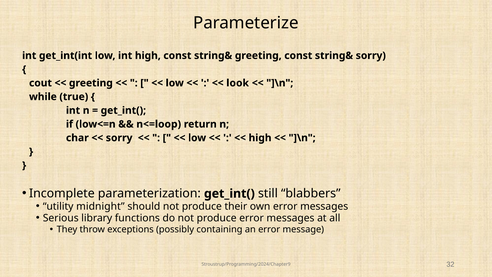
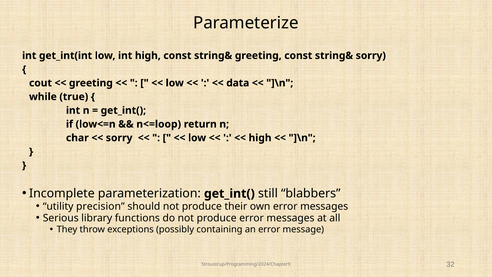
look: look -> data
midnight: midnight -> precision
